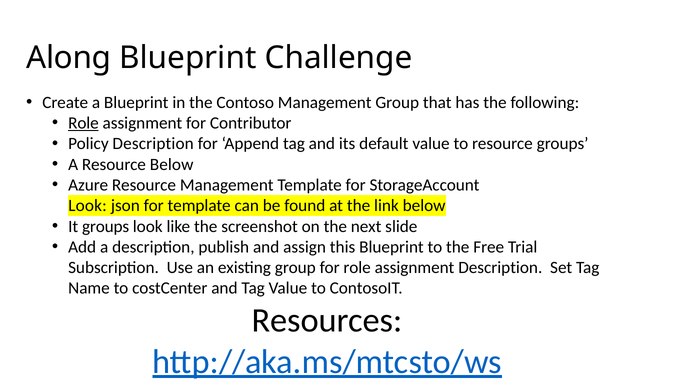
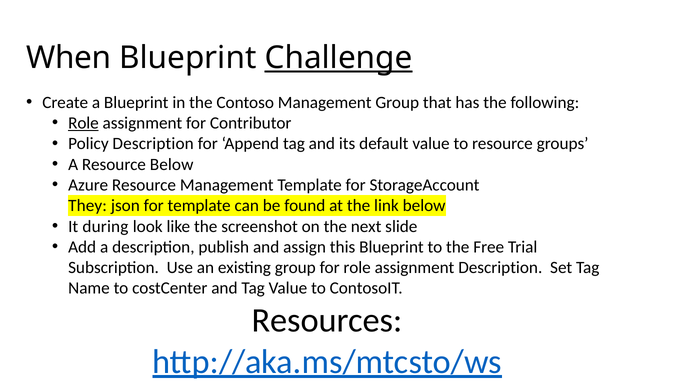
Along: Along -> When
Challenge underline: none -> present
Look at (87, 206): Look -> They
It groups: groups -> during
